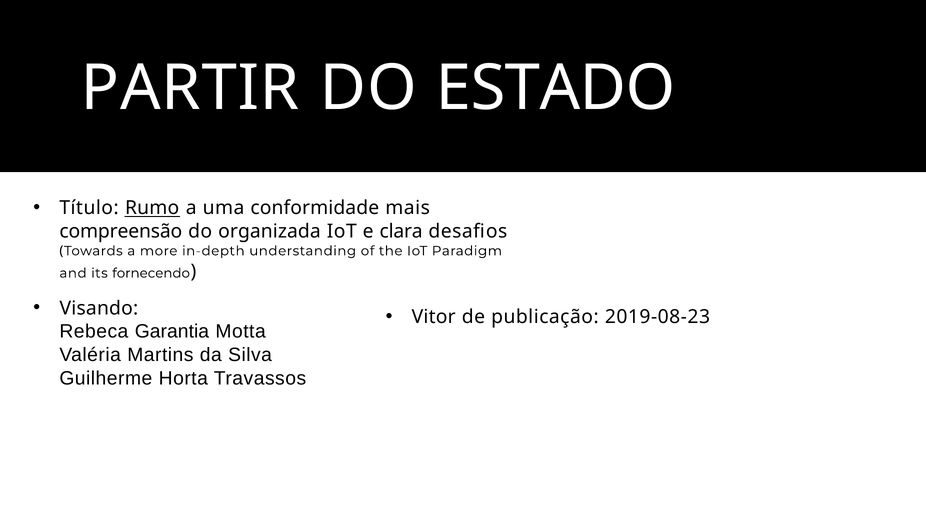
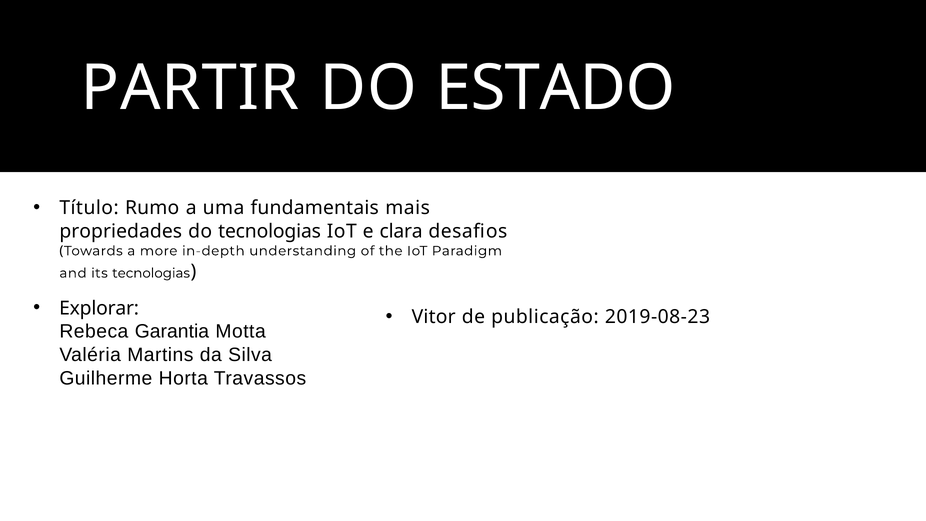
Rumo underline: present -> none
conformidade: conformidade -> fundamentais
compreensão: compreensão -> propriedades
do organizada: organizada -> tecnologias
its fornecendo: fornecendo -> tecnologias
Visando: Visando -> Explorar
